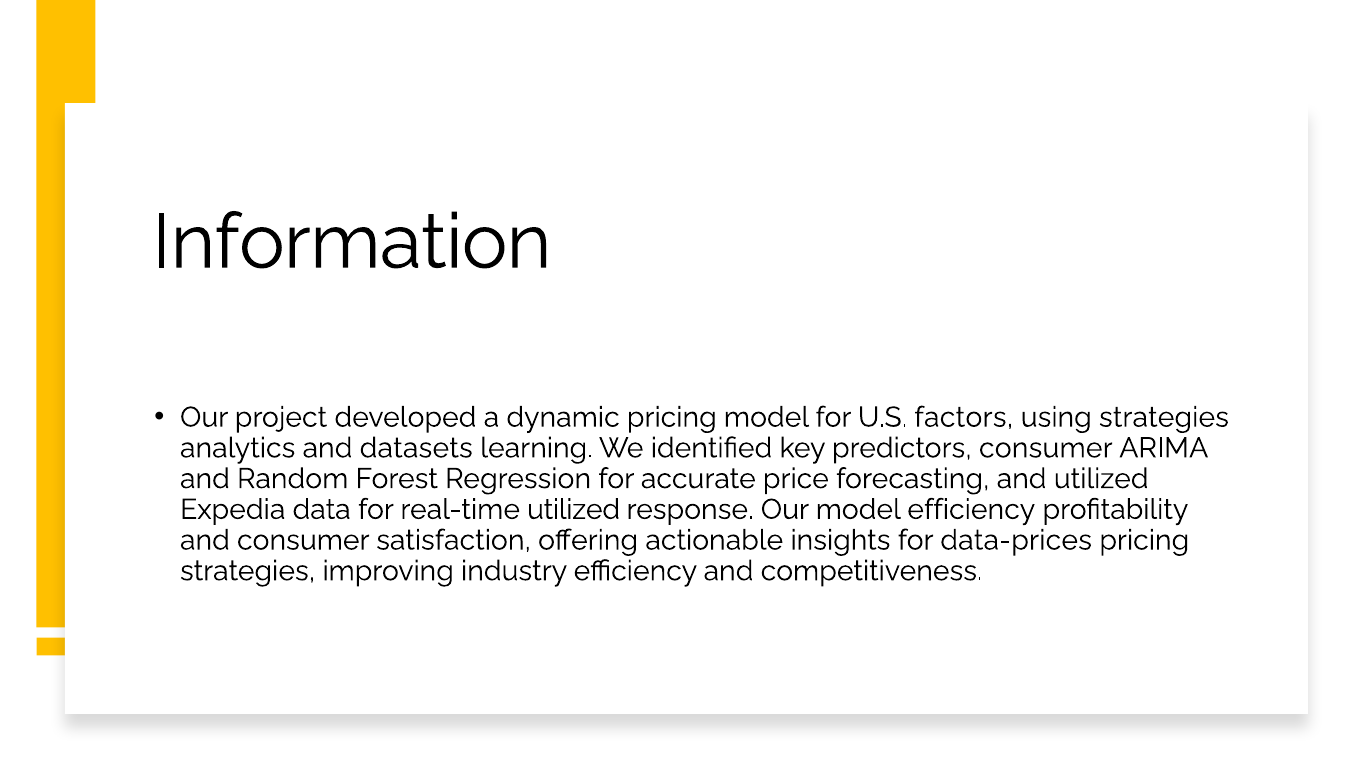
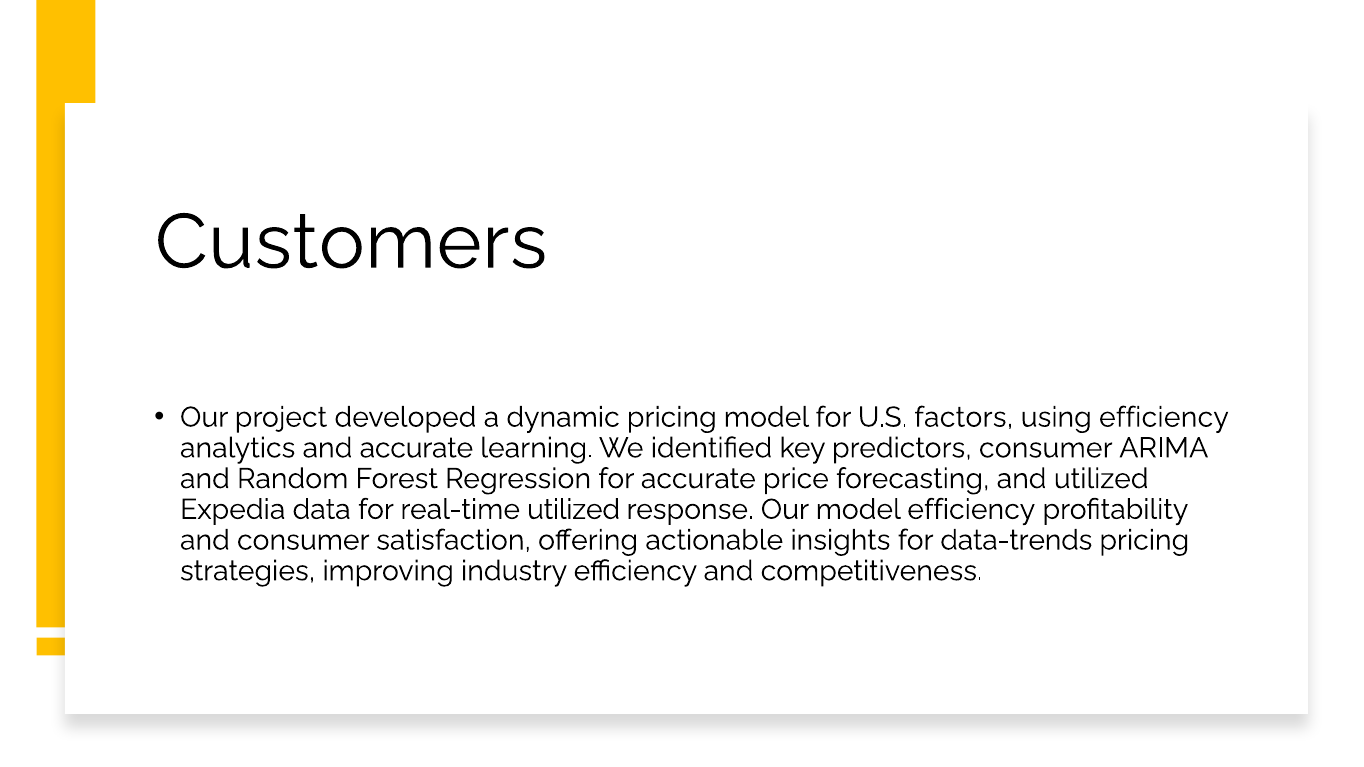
Information: Information -> Customers
using strategies: strategies -> efficiency
and datasets: datasets -> accurate
data-prices: data-prices -> data-trends
